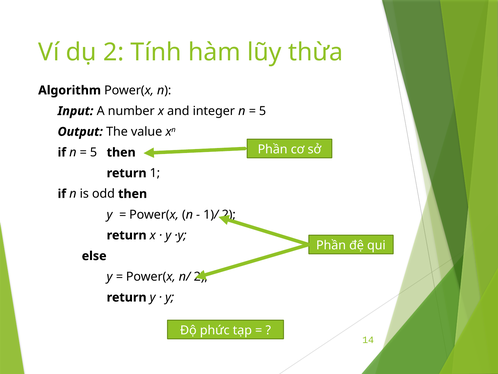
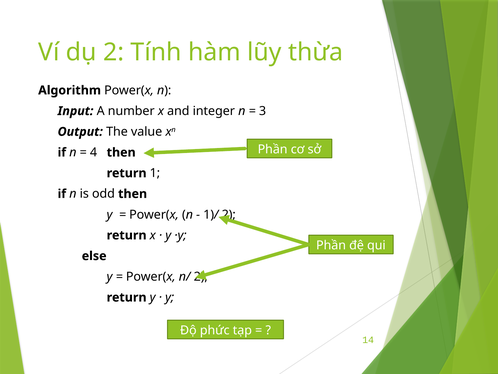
5 at (263, 111): 5 -> 3
5 at (94, 152): 5 -> 4
